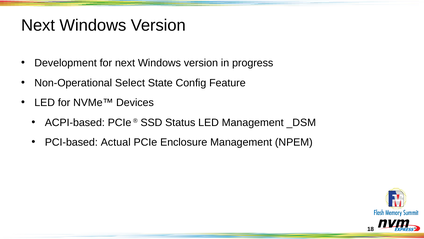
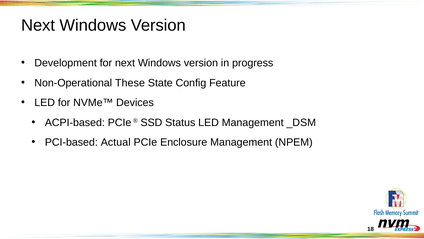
Select: Select -> These
